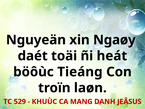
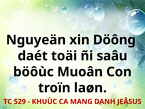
Ngaøy: Ngaøy -> Döông
heát: heát -> saâu
Tieáng: Tieáng -> Muoân
